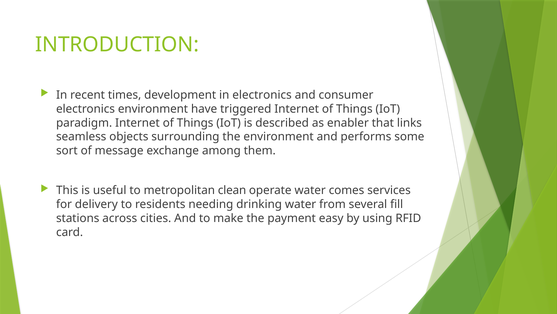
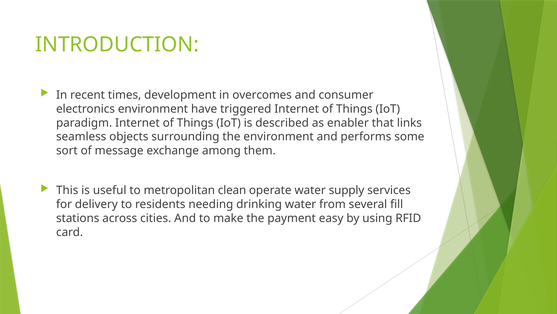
in electronics: electronics -> overcomes
comes: comes -> supply
